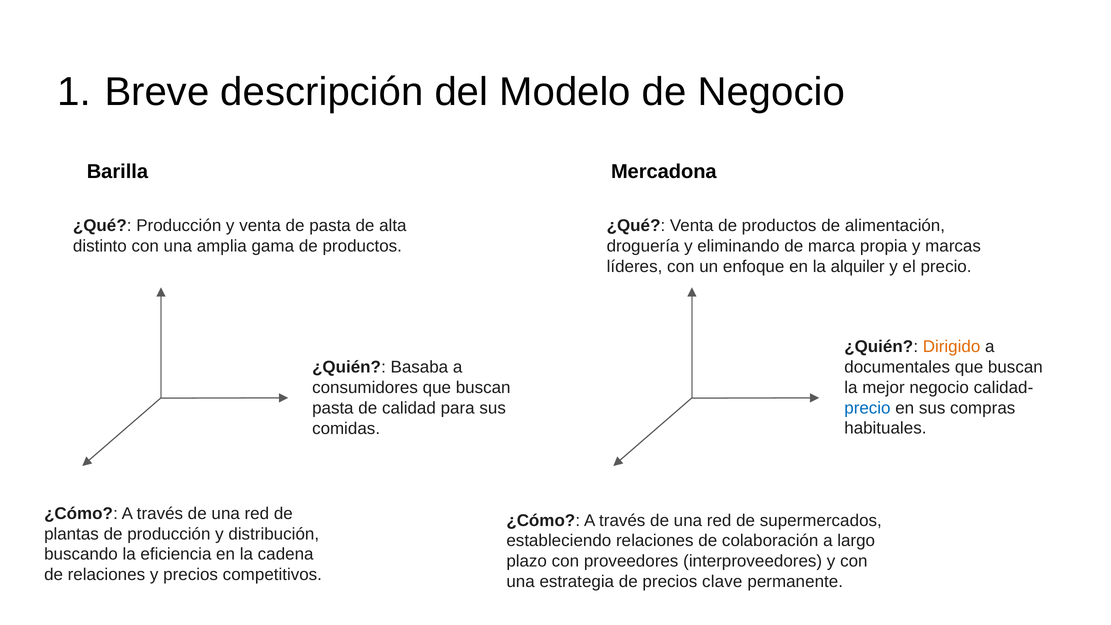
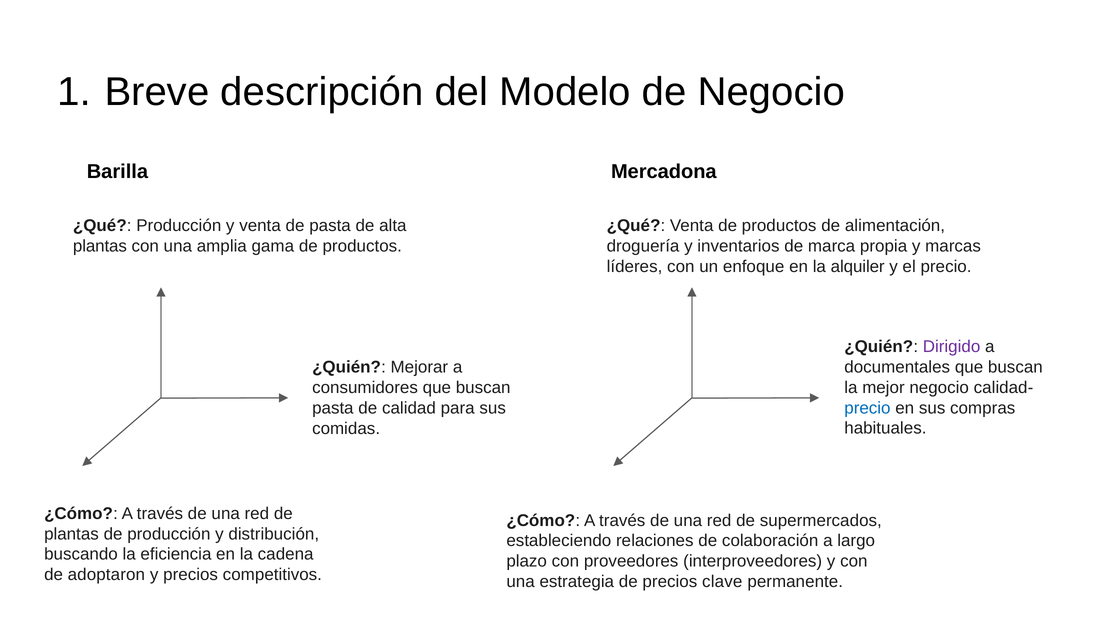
distinto at (100, 246): distinto -> plantas
eliminando: eliminando -> inventarios
Dirigido colour: orange -> purple
Basaba: Basaba -> Mejorar
de relaciones: relaciones -> adoptaron
